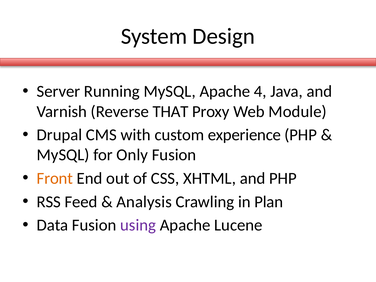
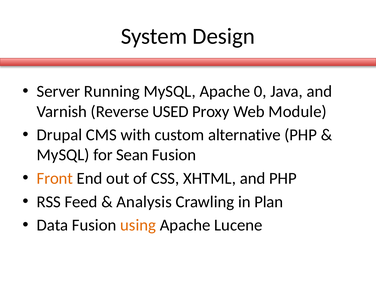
4: 4 -> 0
THAT: THAT -> USED
experience: experience -> alternative
Only: Only -> Sean
using colour: purple -> orange
